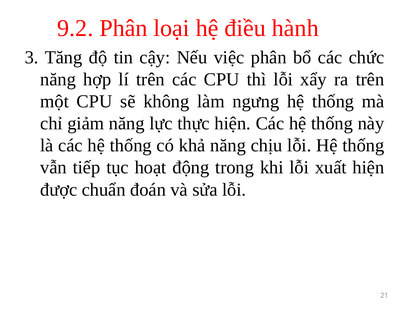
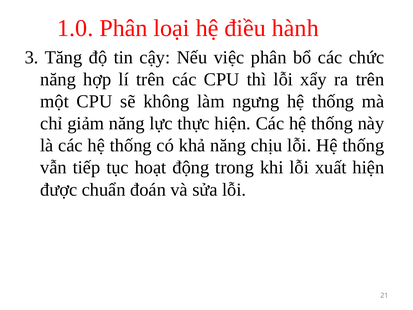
9.2: 9.2 -> 1.0
